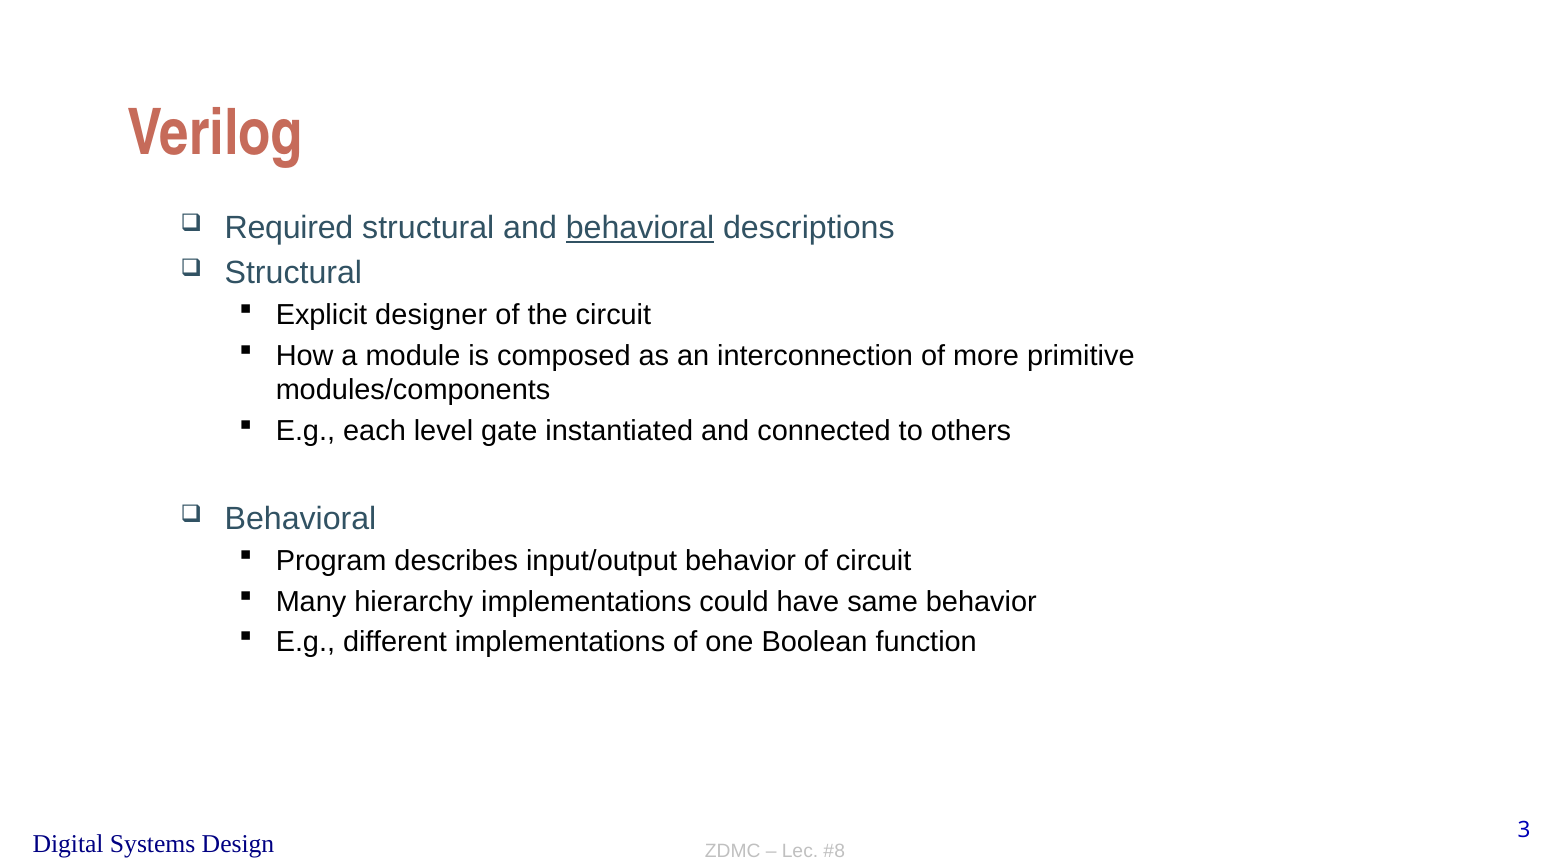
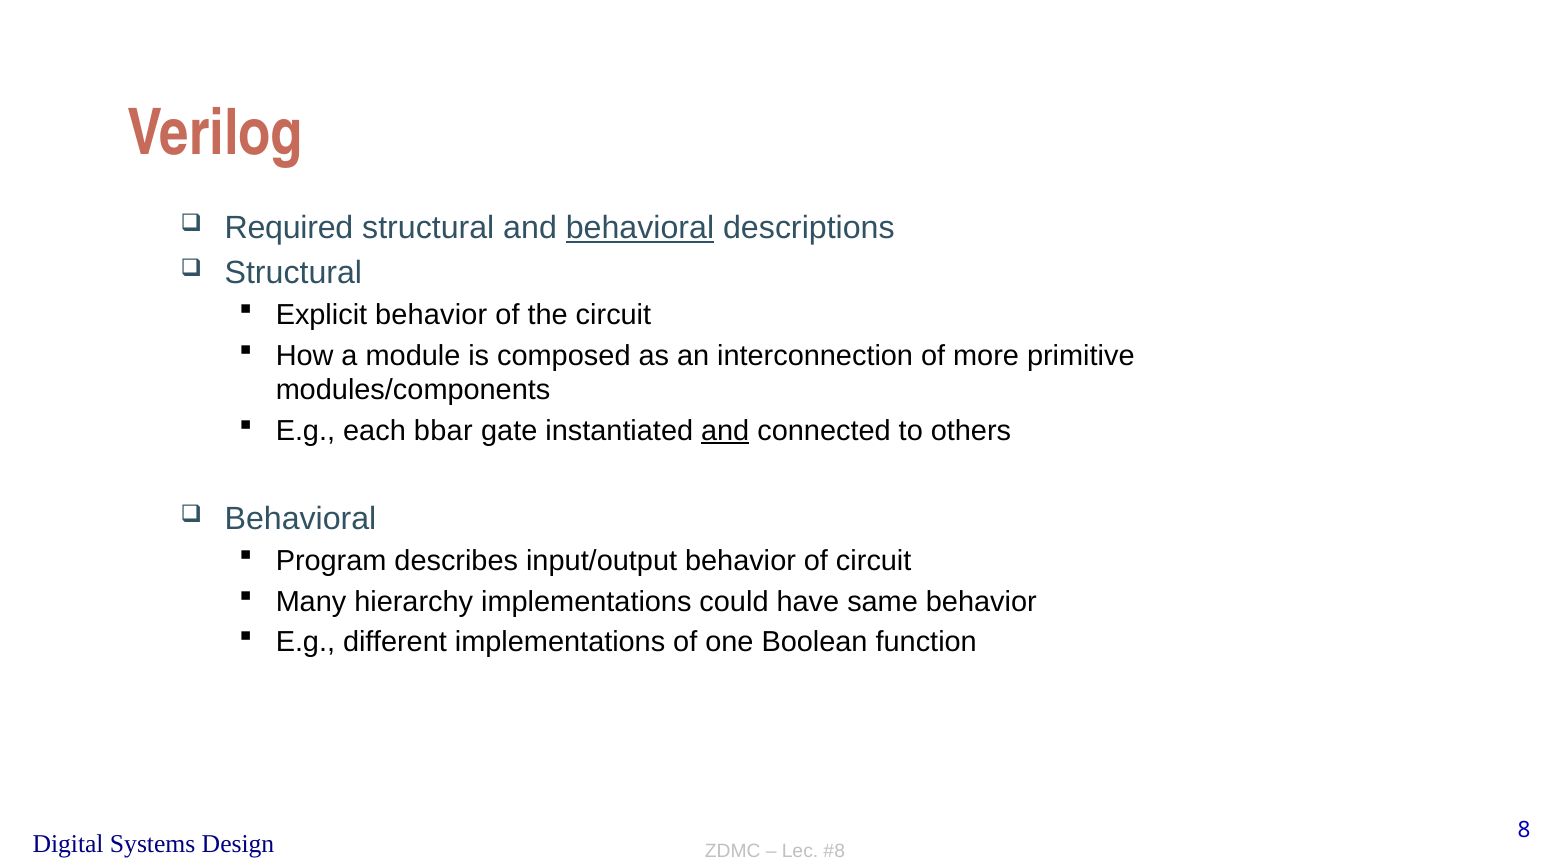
Explicit designer: designer -> behavior
level: level -> bbar
and at (725, 431) underline: none -> present
3: 3 -> 8
